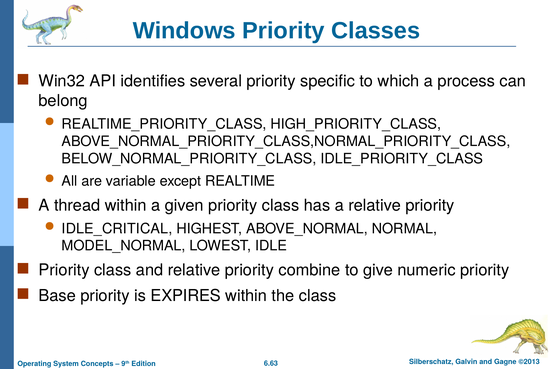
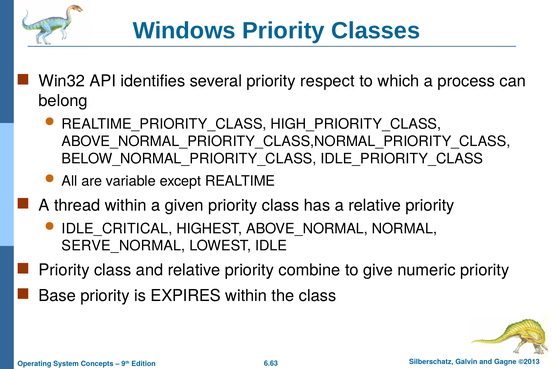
specific: specific -> respect
MODEL_NORMAL: MODEL_NORMAL -> SERVE_NORMAL
